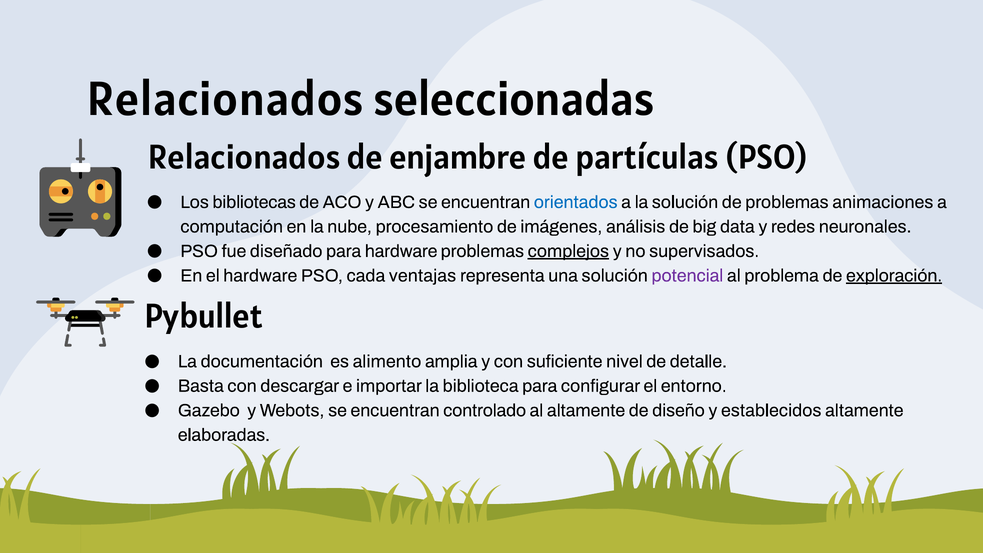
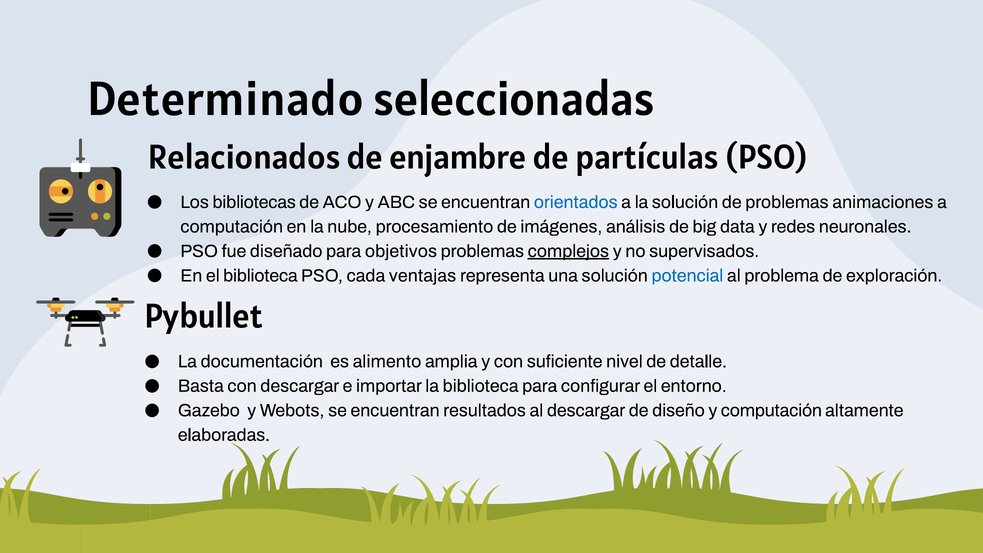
Relacionados at (225, 99): Relacionados -> Determinado
para hardware: hardware -> objetivos
el hardware: hardware -> biblioteca
potencial colour: purple -> blue
exploración underline: present -> none
controlado: controlado -> resultados
al altamente: altamente -> descargar
y establecidos: establecidos -> computación
